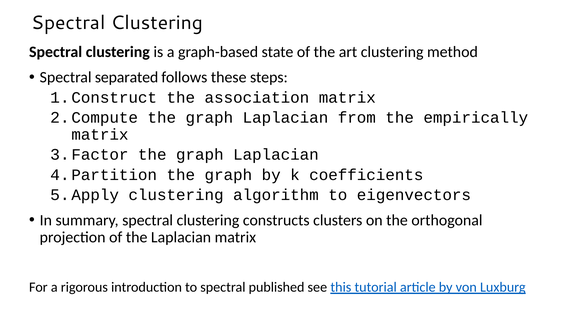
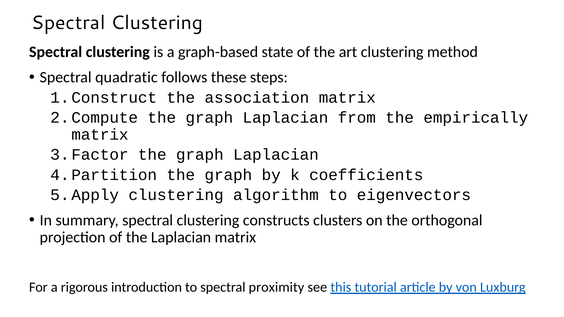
separated: separated -> quadratic
published: published -> proximity
